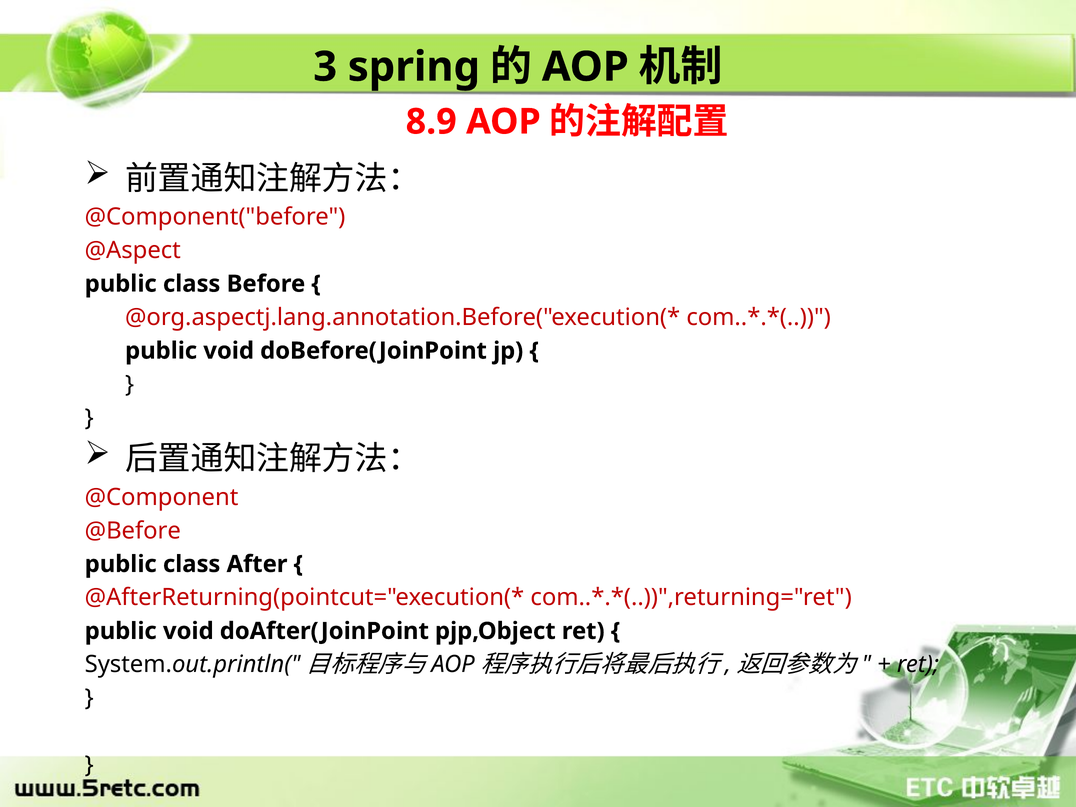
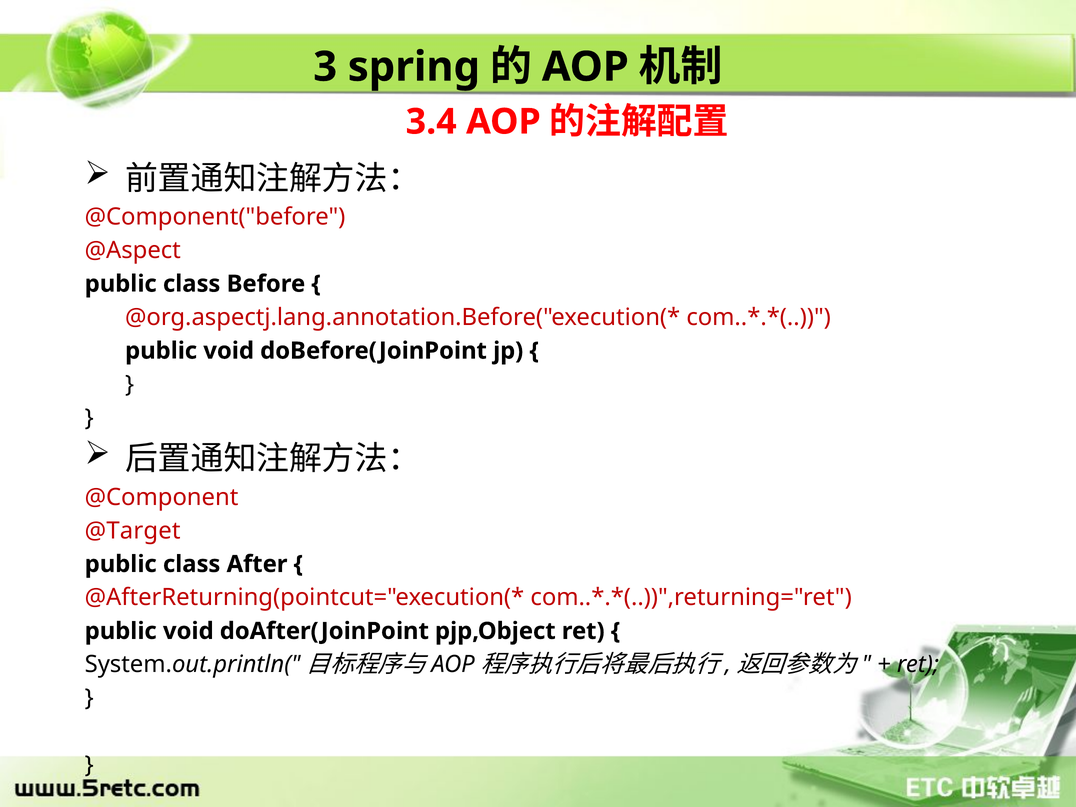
8.9: 8.9 -> 3.4
@Before: @Before -> @Target
